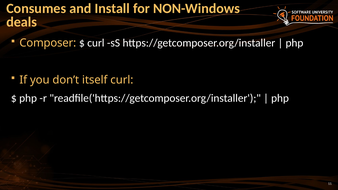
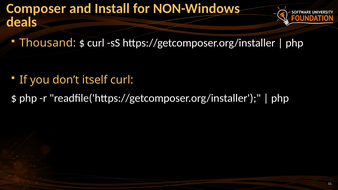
Consumes: Consumes -> Composer
Composer: Composer -> Thousand
